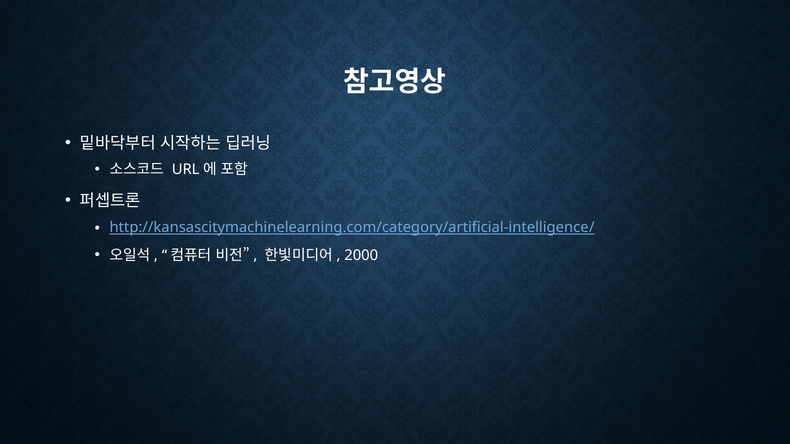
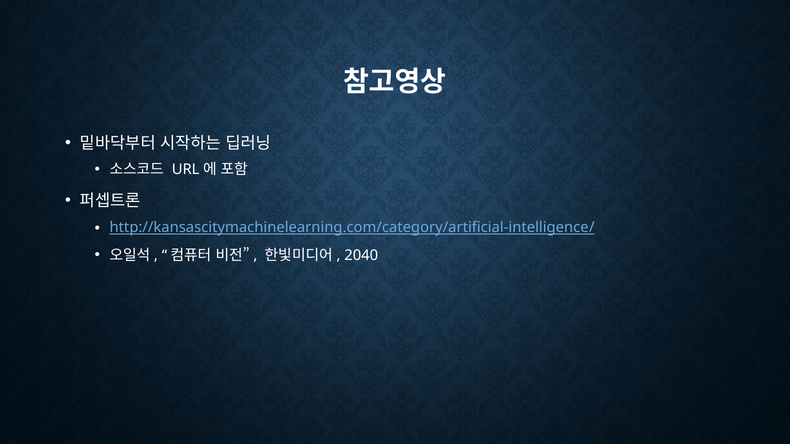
2000: 2000 -> 2040
